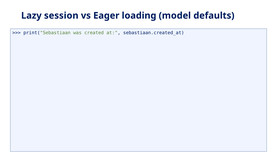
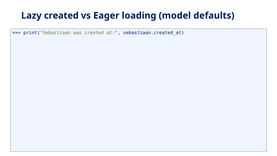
Lazy session: session -> created
